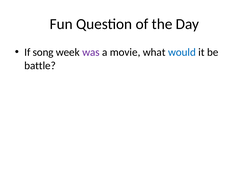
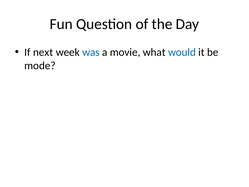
song: song -> next
was colour: purple -> blue
battle: battle -> mode
